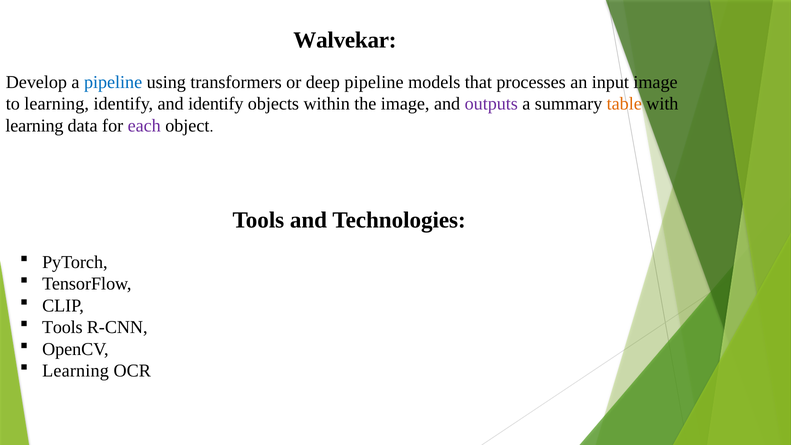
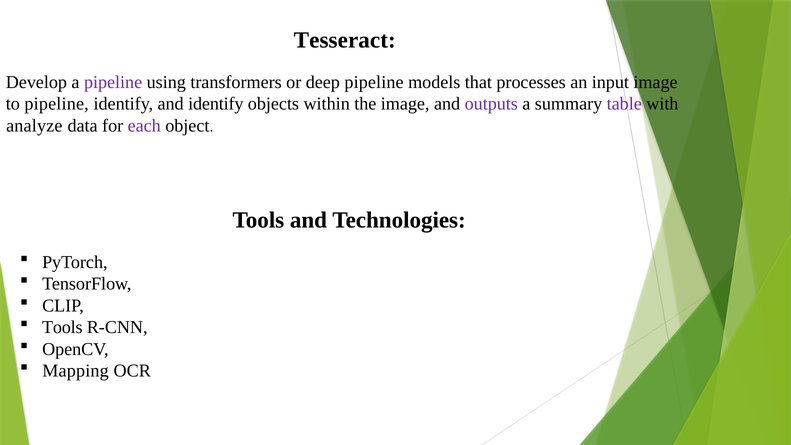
Walvekar: Walvekar -> Tesseract
pipeline at (113, 82) colour: blue -> purple
to learning: learning -> pipeline
table colour: orange -> purple
learning at (35, 126): learning -> analyze
Learning at (76, 371): Learning -> Mapping
